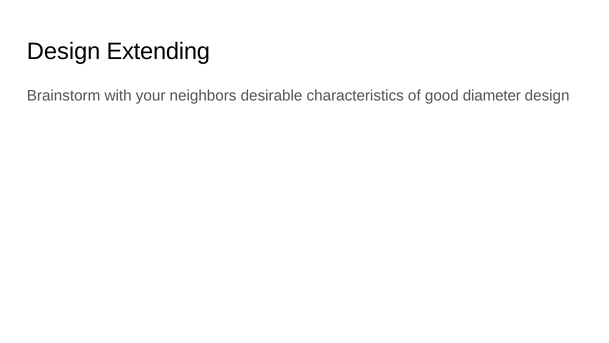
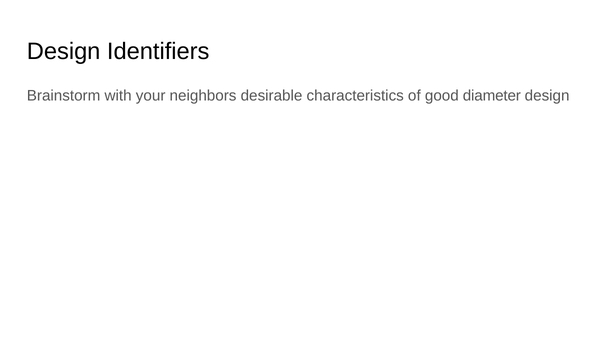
Extending: Extending -> Identifiers
